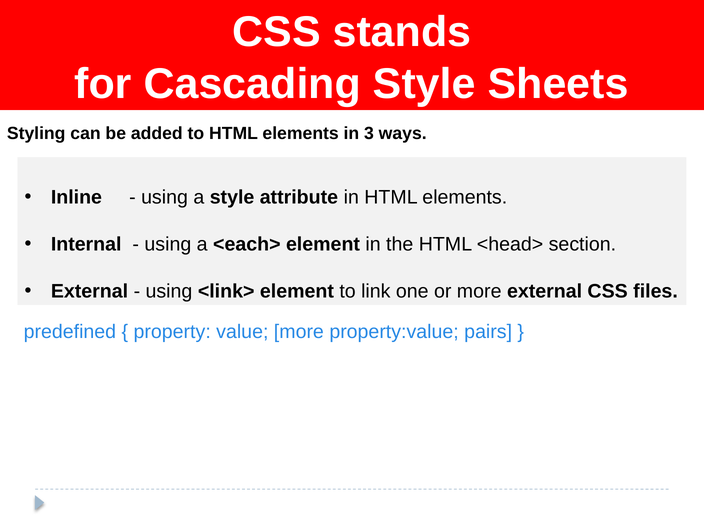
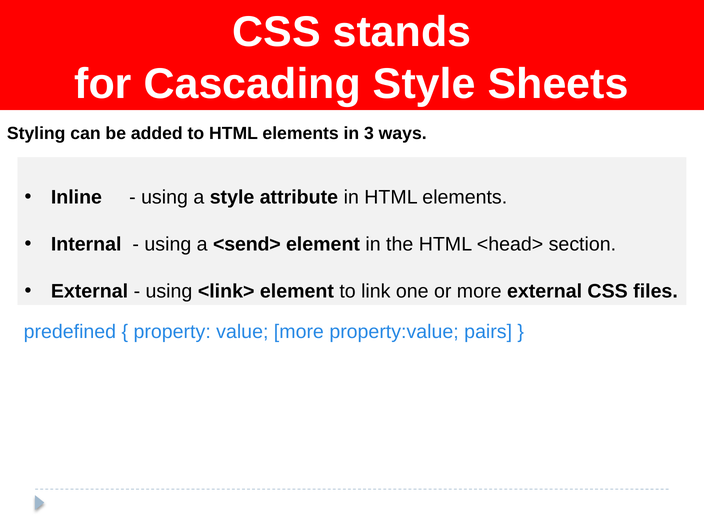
<each>: <each> -> <send>
